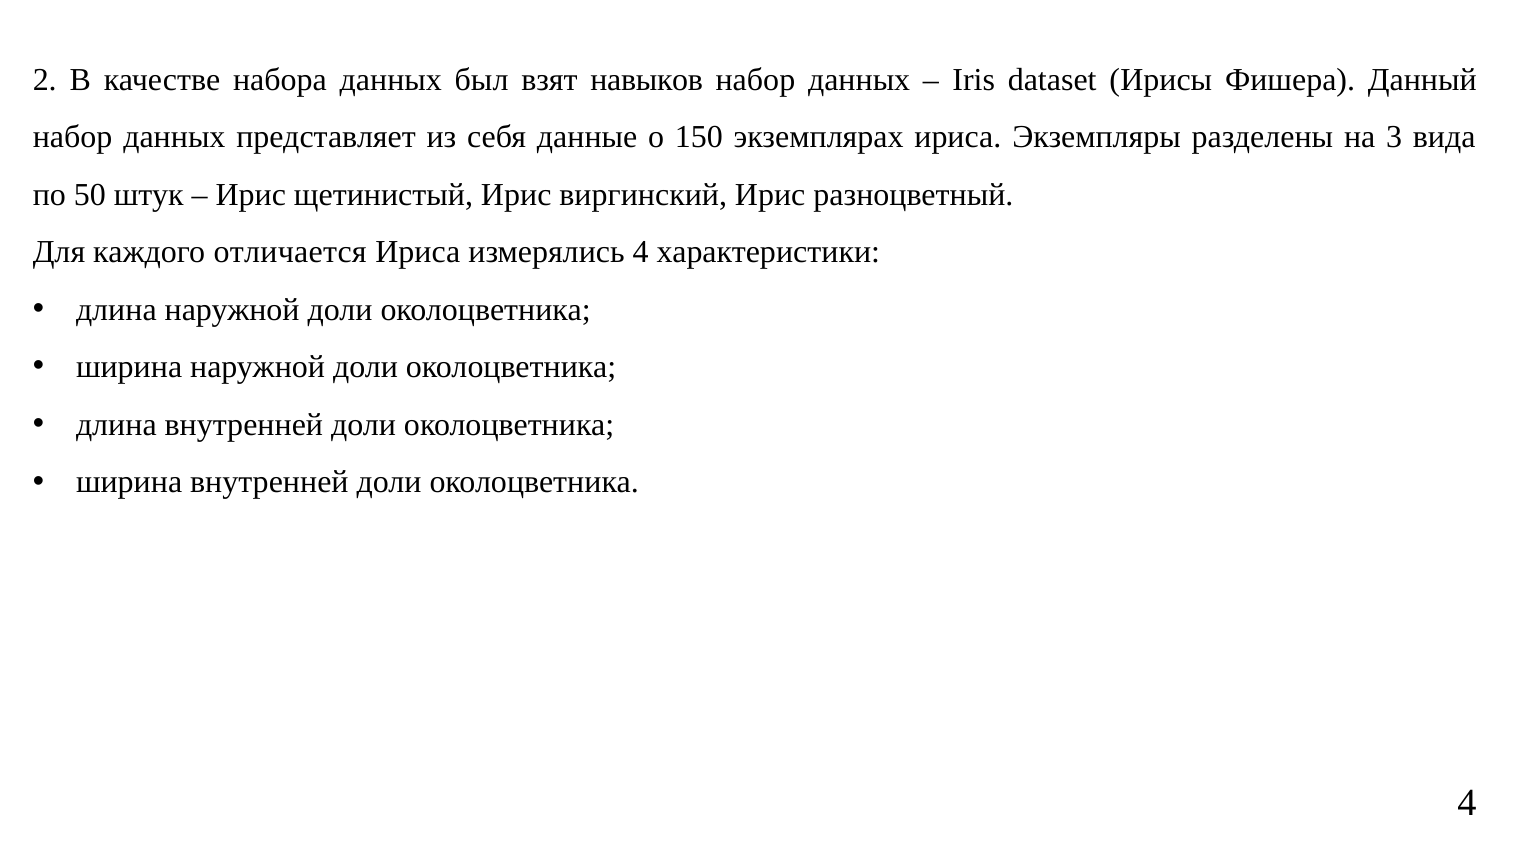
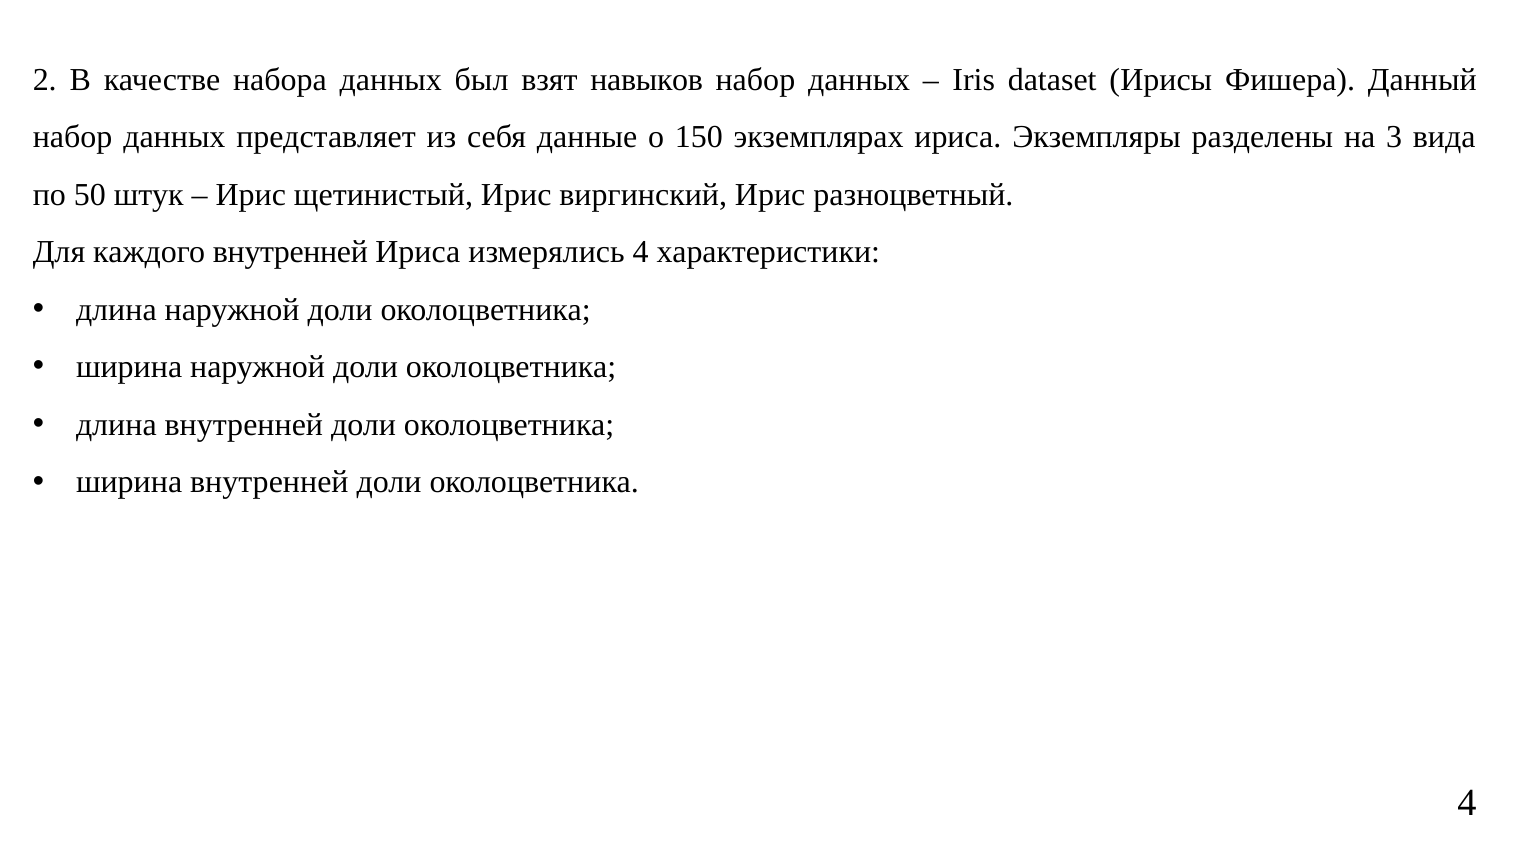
каждого отличается: отличается -> внутренней
